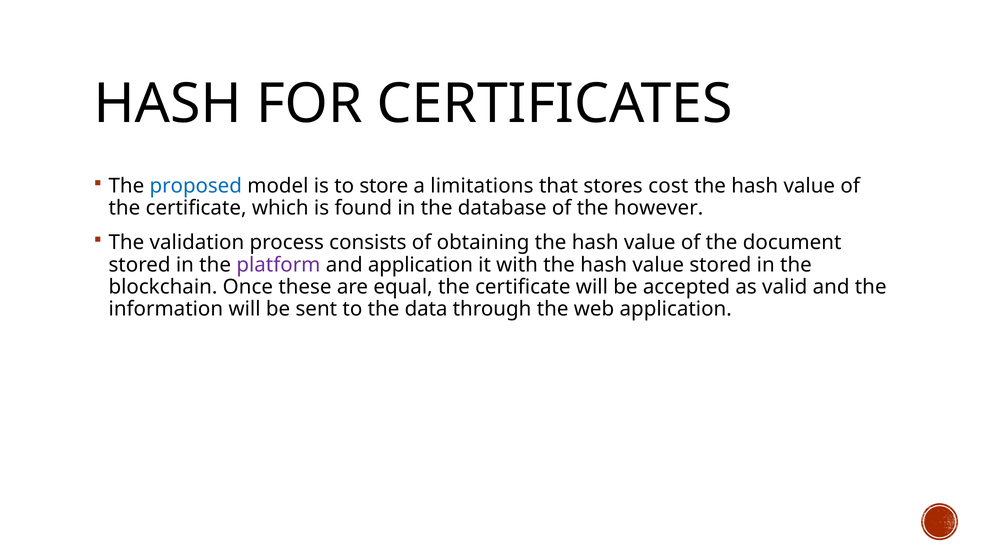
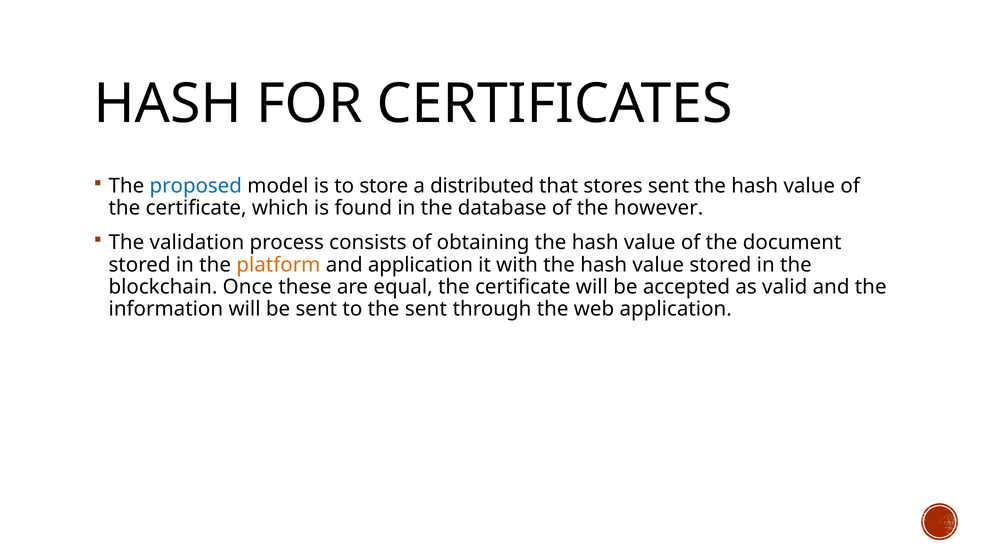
limitations: limitations -> distributed
stores cost: cost -> sent
platform colour: purple -> orange
the data: data -> sent
